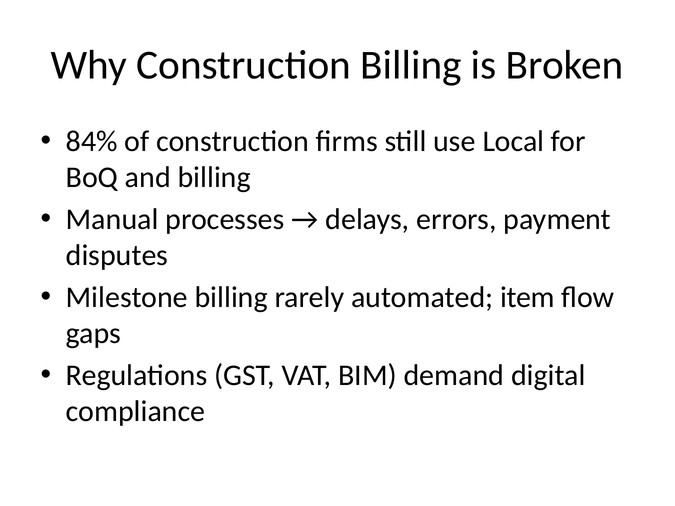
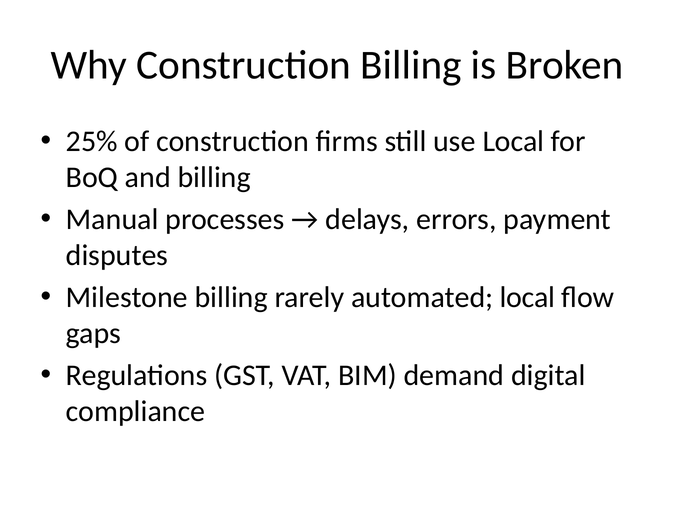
84%: 84% -> 25%
automated item: item -> local
